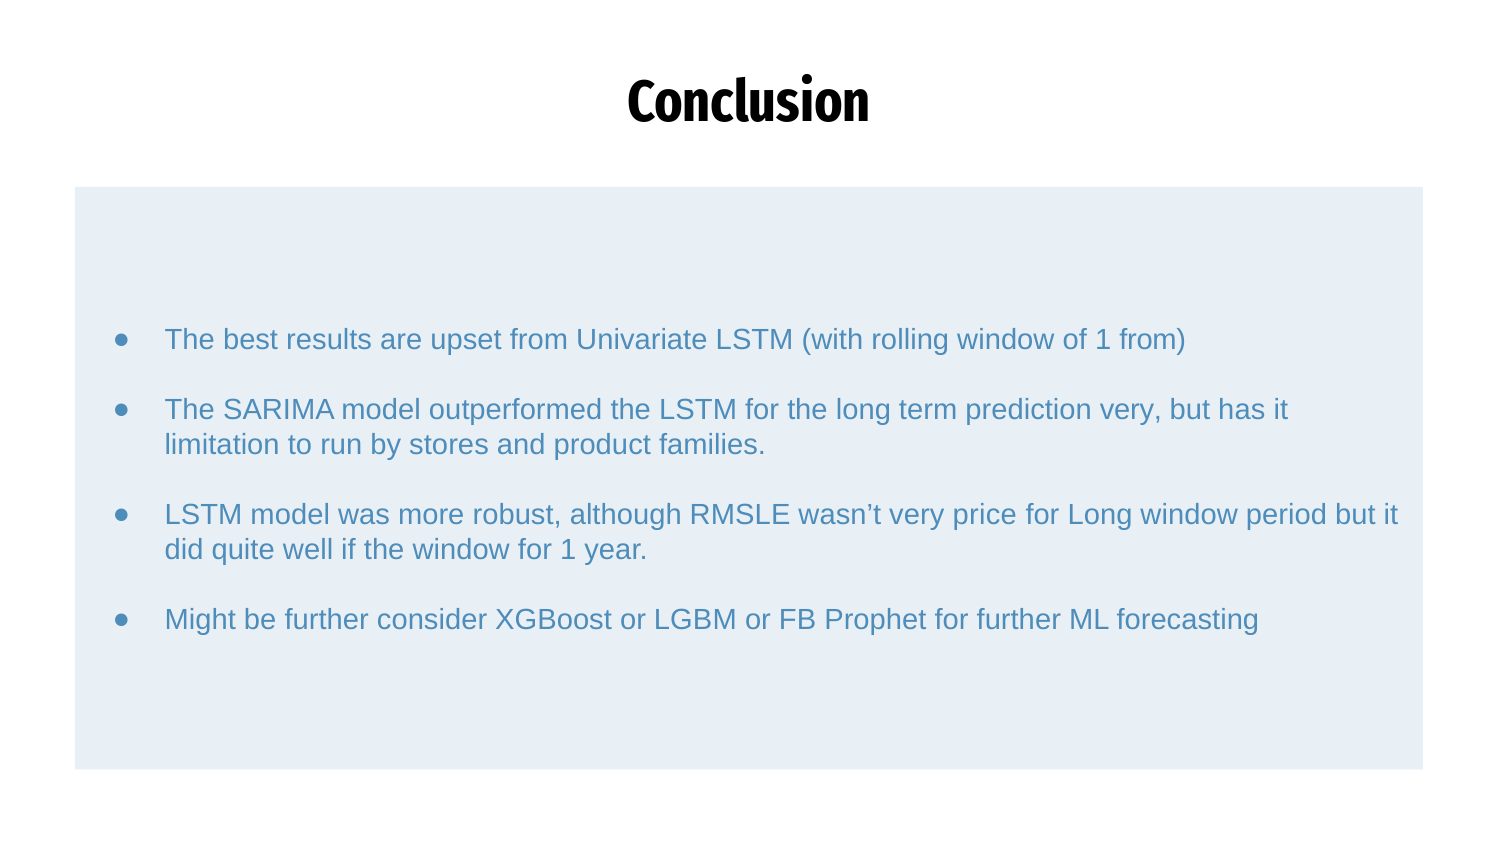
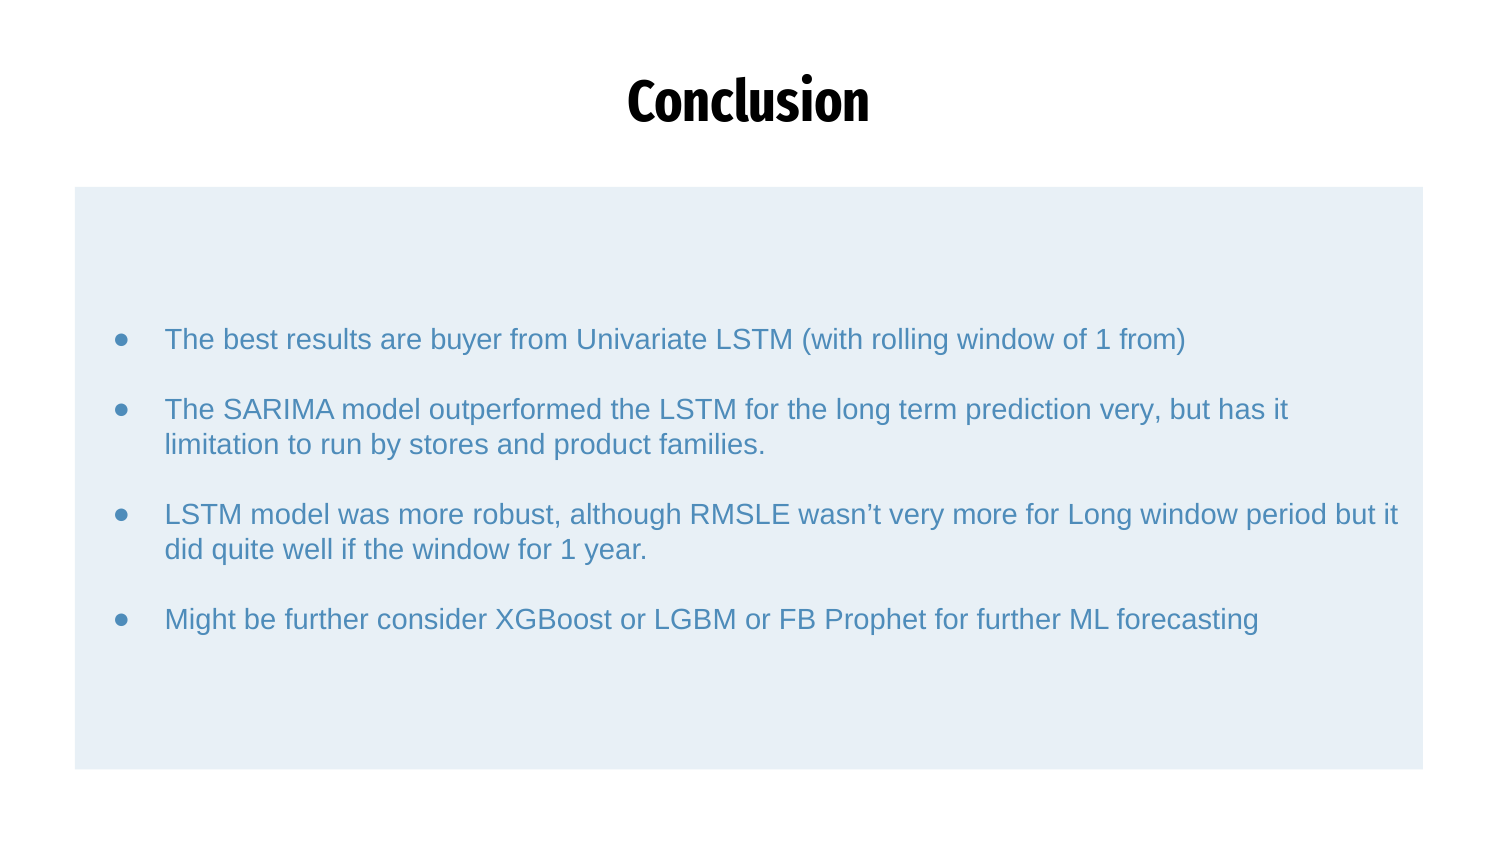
upset: upset -> buyer
very price: price -> more
